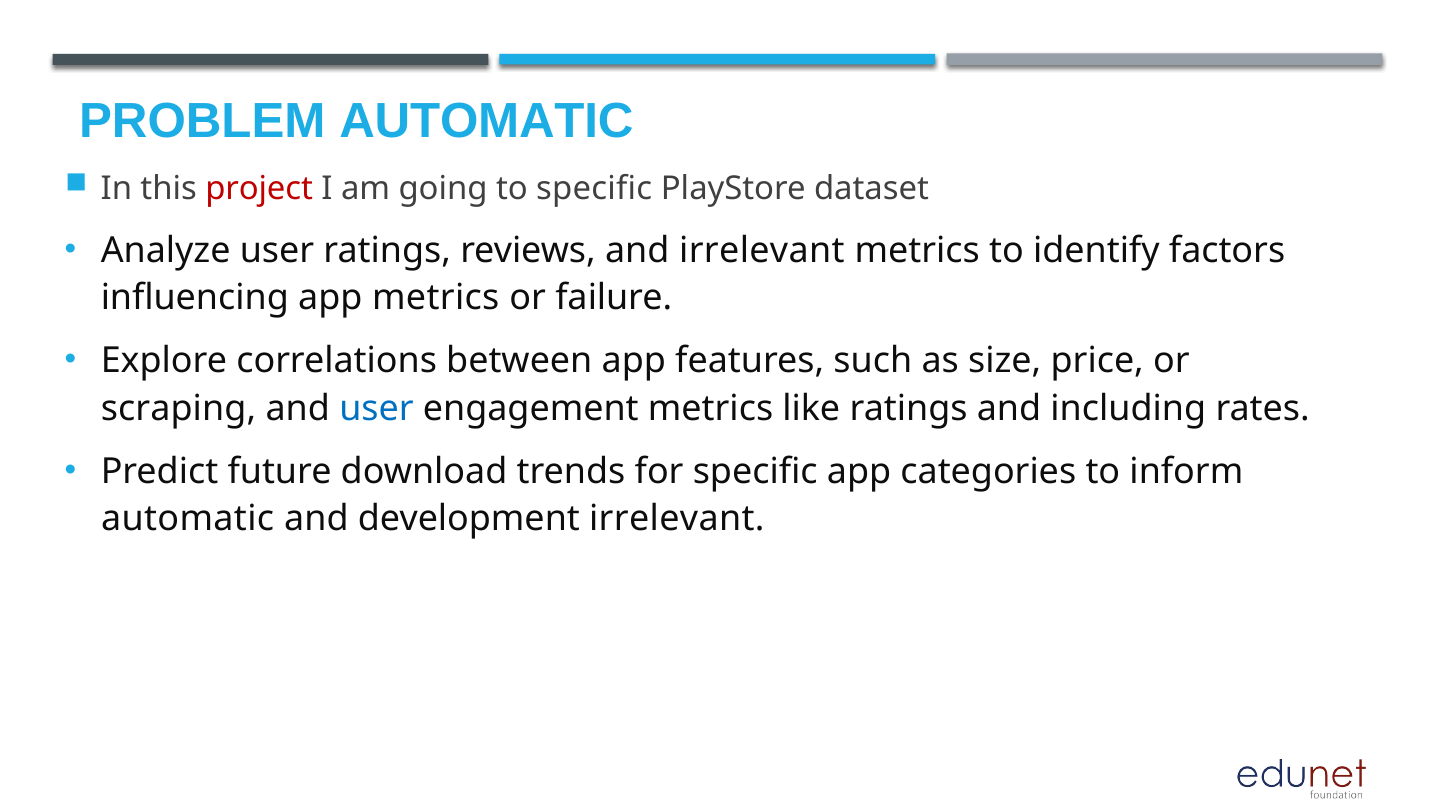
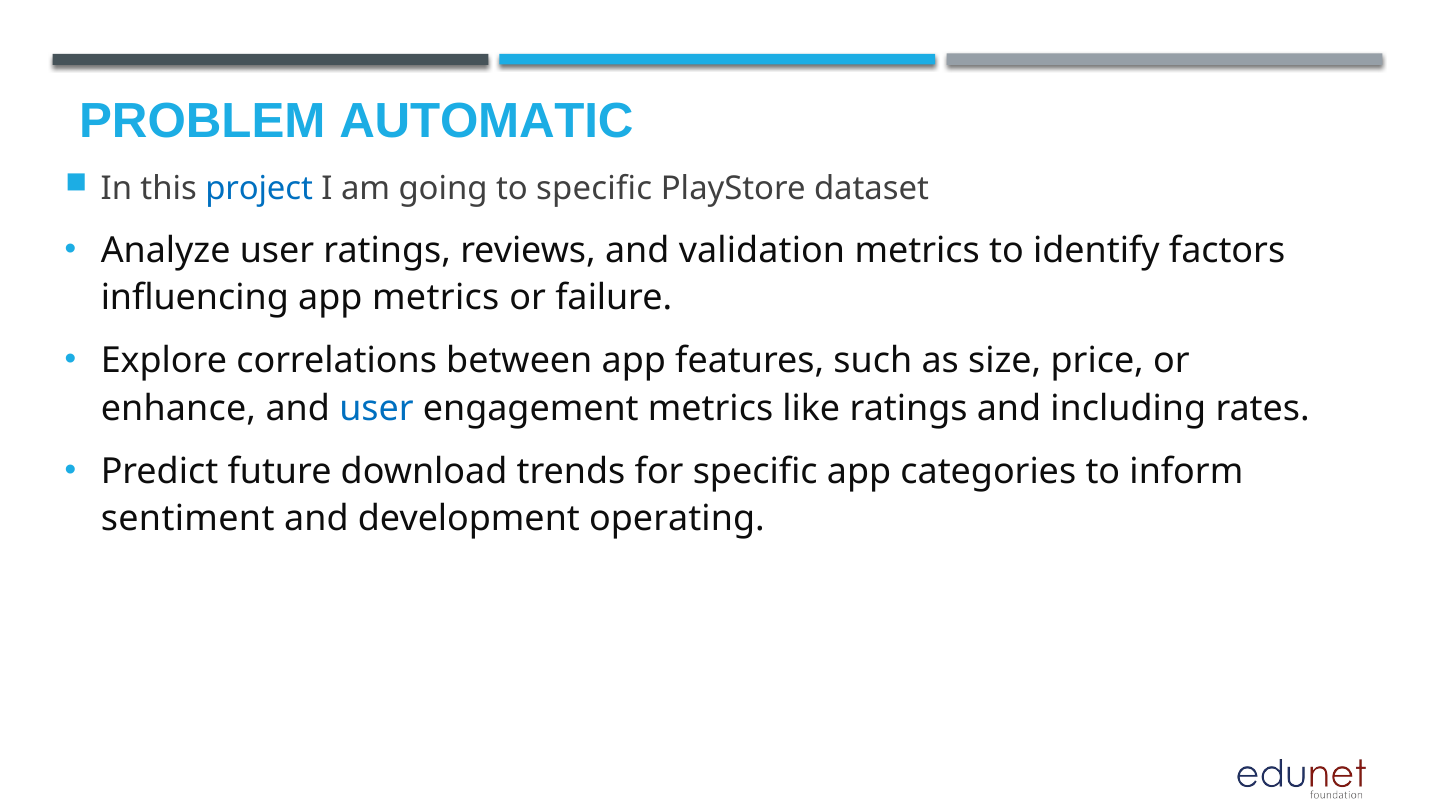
project colour: red -> blue
irrelevant at (762, 250): irrelevant -> validation
scraping: scraping -> enhance
automatic at (188, 519): automatic -> sentiment
development irrelevant: irrelevant -> operating
